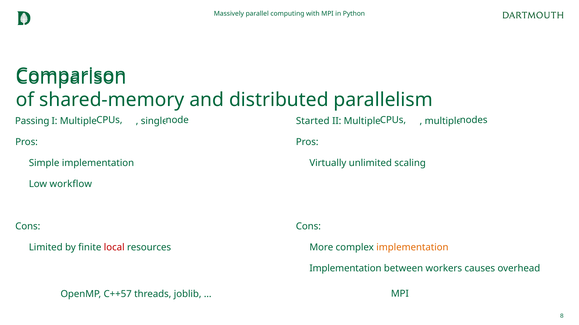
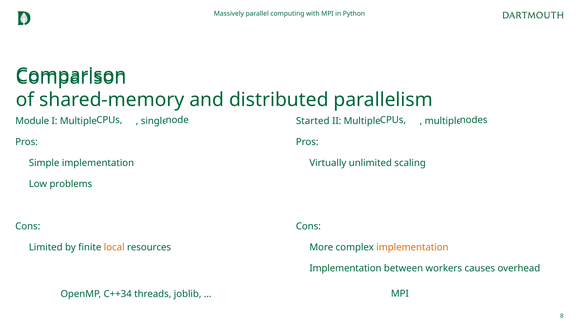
Passing: Passing -> Module
workflow: workflow -> problems
local colour: red -> orange
C++57: C++57 -> C++34
